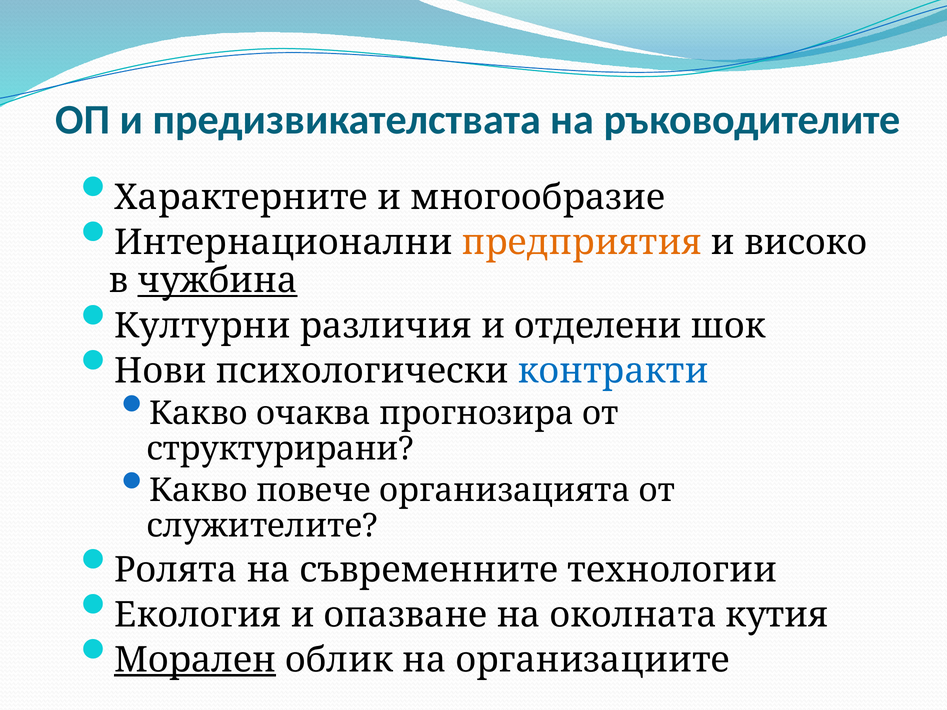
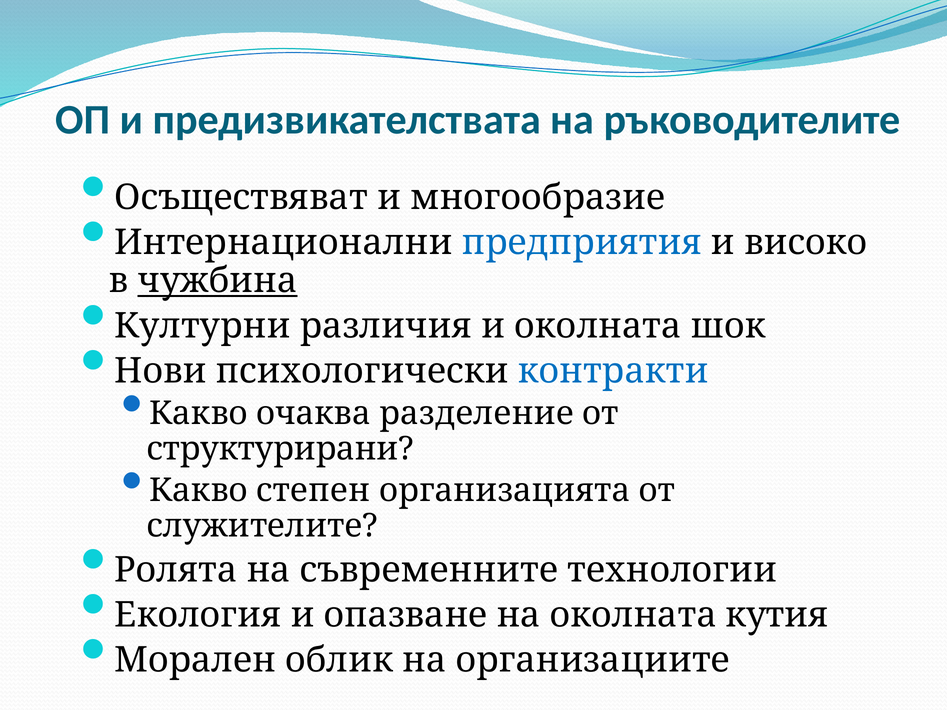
Характерните: Характерните -> Осъществяват
предприятия colour: orange -> blue
и отделени: отделени -> околната
прогнозира: прогнозира -> разделение
повече: повече -> степен
Морален underline: present -> none
